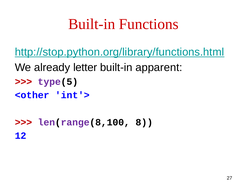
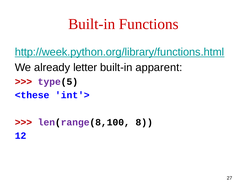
http://stop.python.org/library/functions.html: http://stop.python.org/library/functions.html -> http://week.python.org/library/functions.html
<other: <other -> <these
